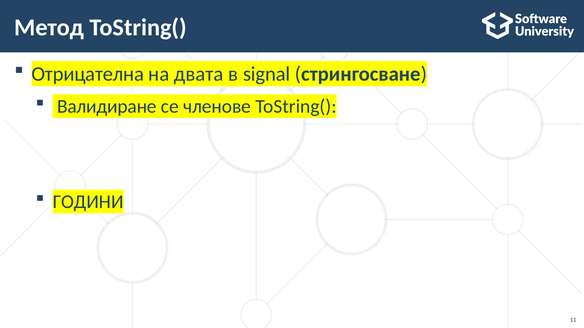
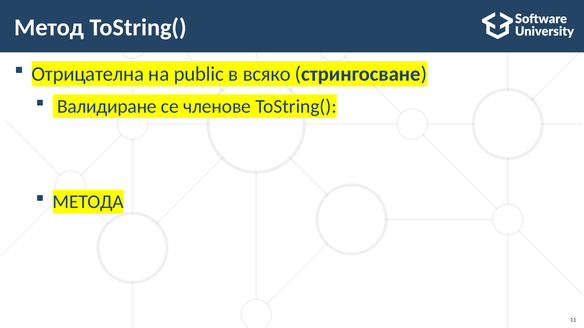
двата: двата -> public
signal: signal -> всяко
ГОДИНИ: ГОДИНИ -> МЕТОДА
